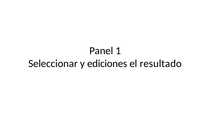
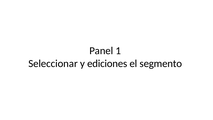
resultado: resultado -> segmento
